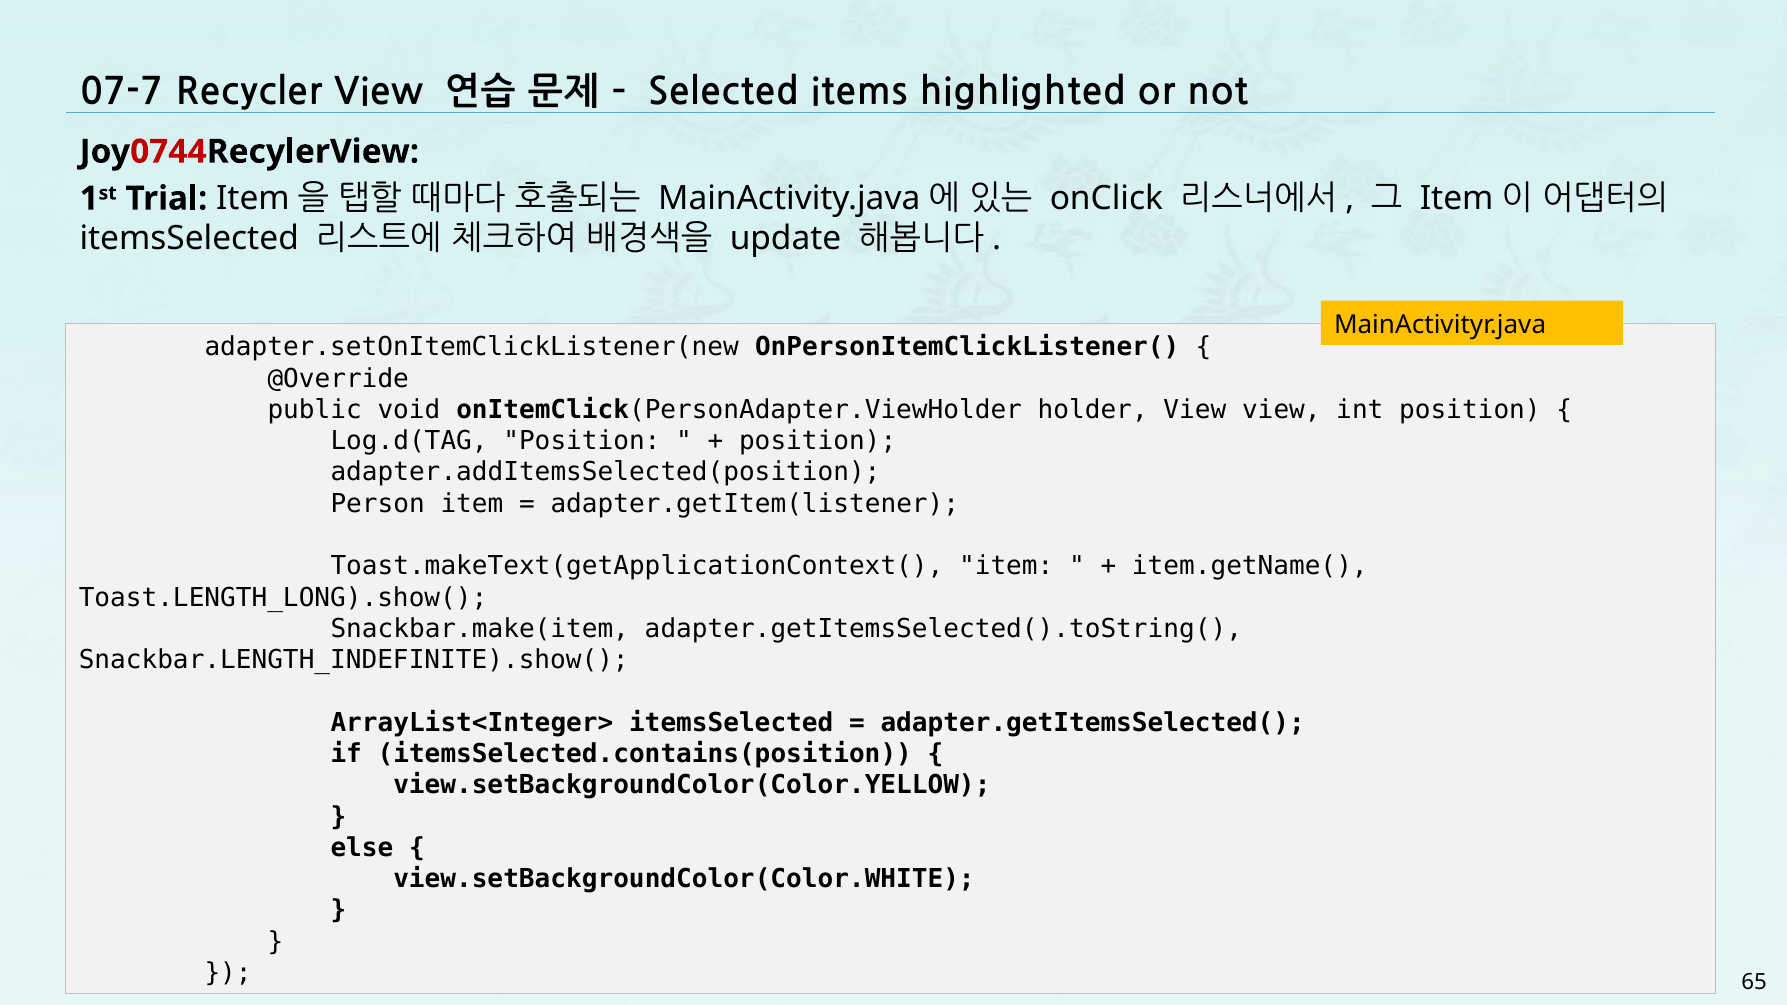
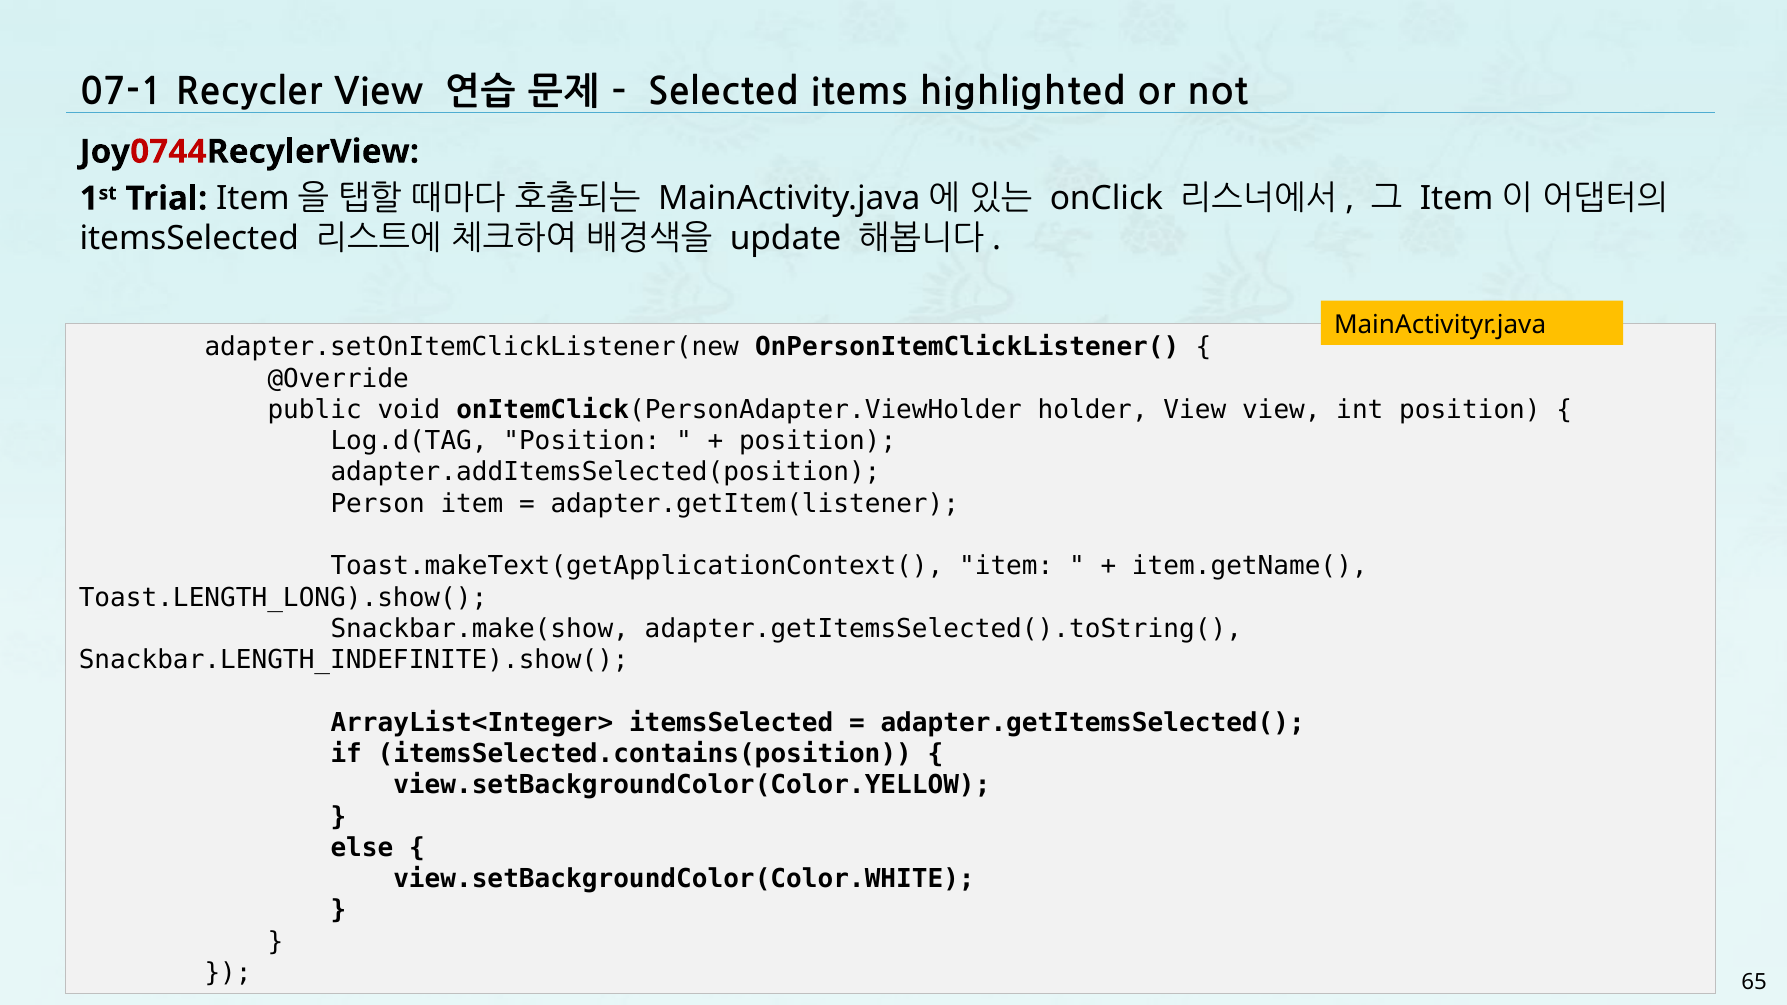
07-7: 07-7 -> 07-1
Snackbar.make(item: Snackbar.make(item -> Snackbar.make(show
